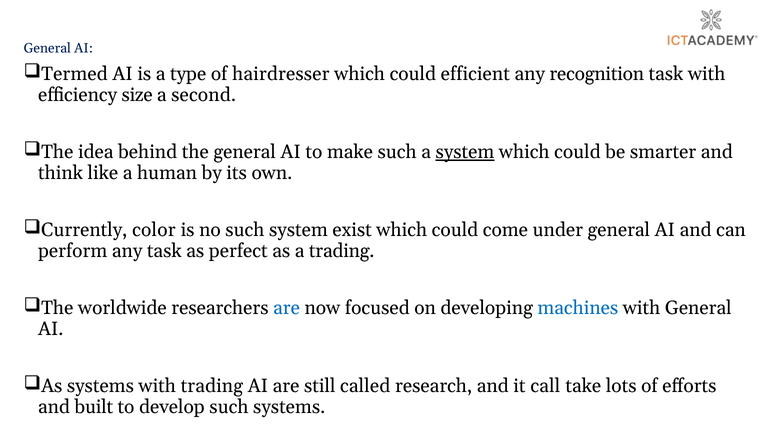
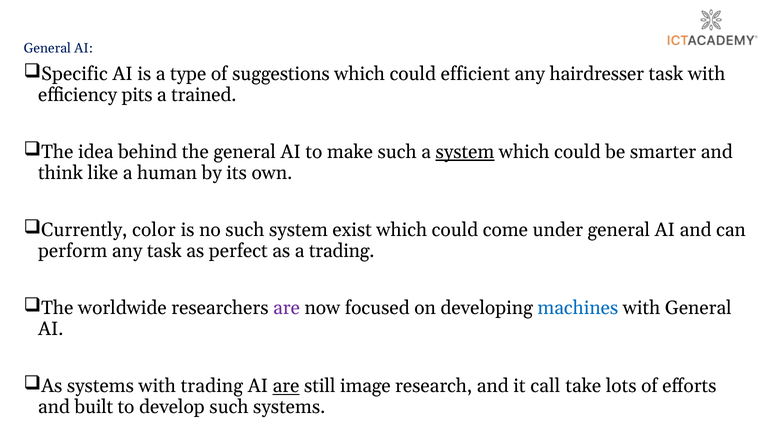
Termed: Termed -> Specific
hairdresser: hairdresser -> suggestions
recognition: recognition -> hairdresser
size: size -> pits
second: second -> trained
are at (287, 308) colour: blue -> purple
are at (286, 386) underline: none -> present
called: called -> image
